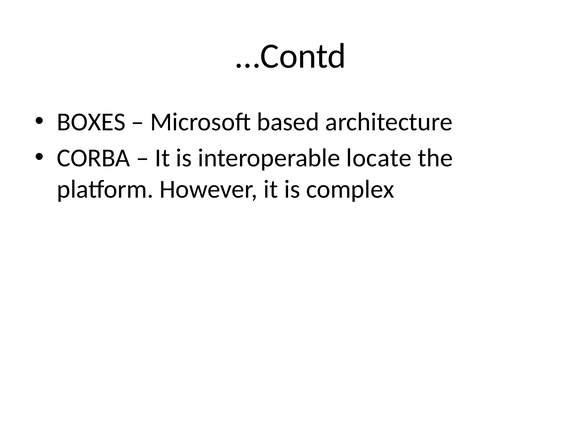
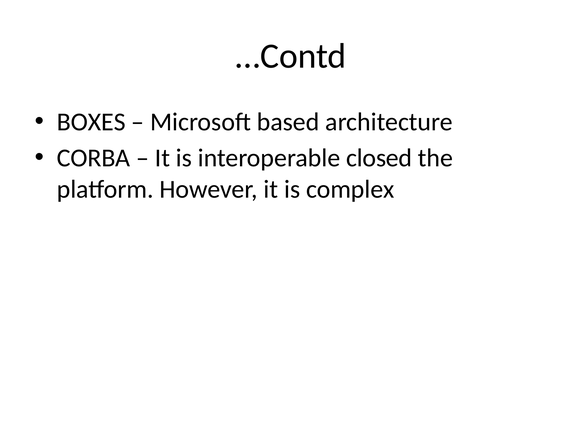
locate: locate -> closed
